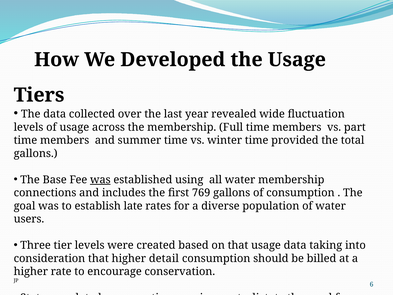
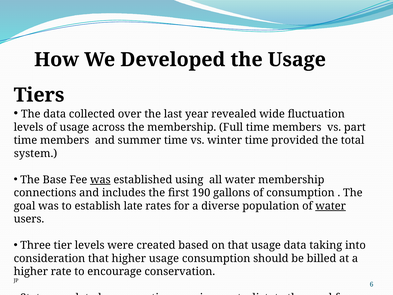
gallons at (36, 153): gallons -> system
769: 769 -> 190
water at (331, 206) underline: none -> present
higher detail: detail -> usage
